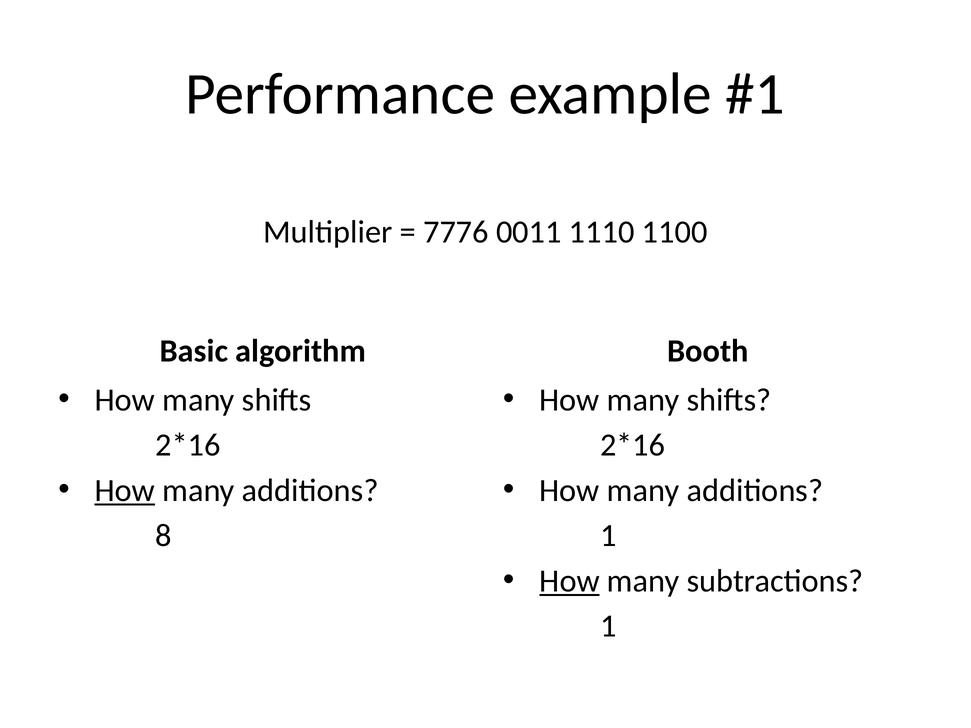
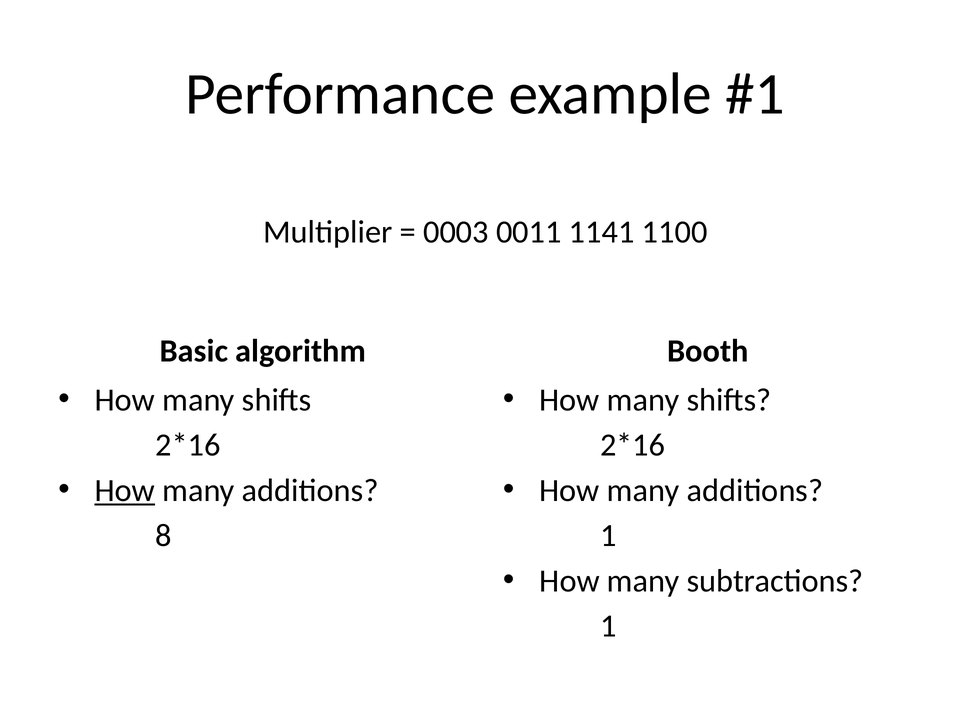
7776: 7776 -> 0003
1110: 1110 -> 1141
How at (570, 581) underline: present -> none
